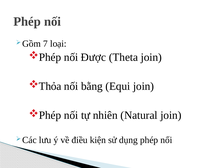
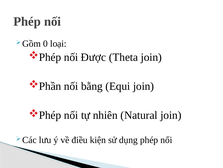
7: 7 -> 0
Thỏa: Thỏa -> Phần
